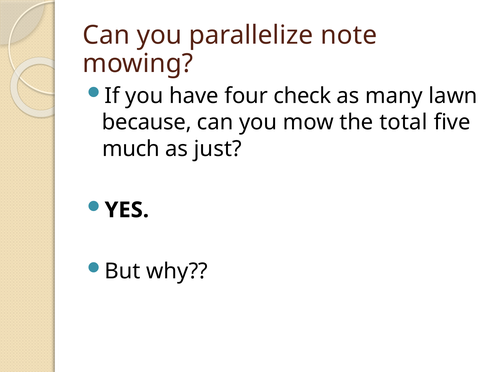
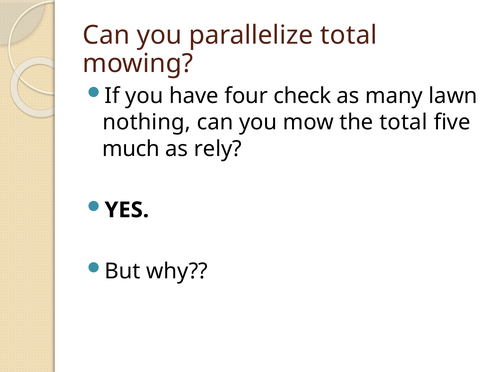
parallelize note: note -> total
because: because -> nothing
just: just -> rely
